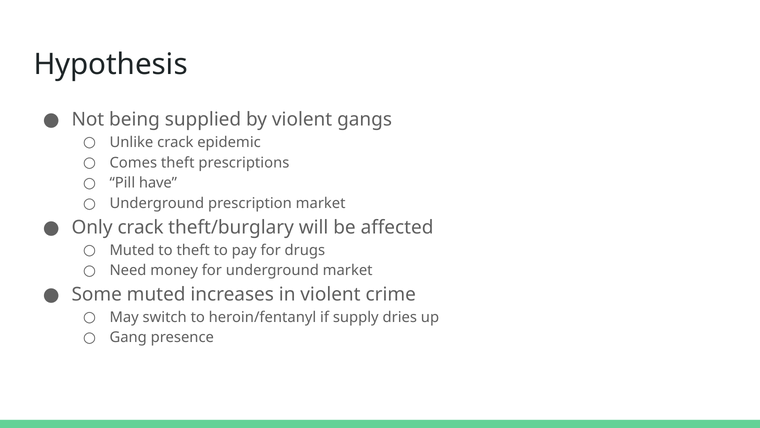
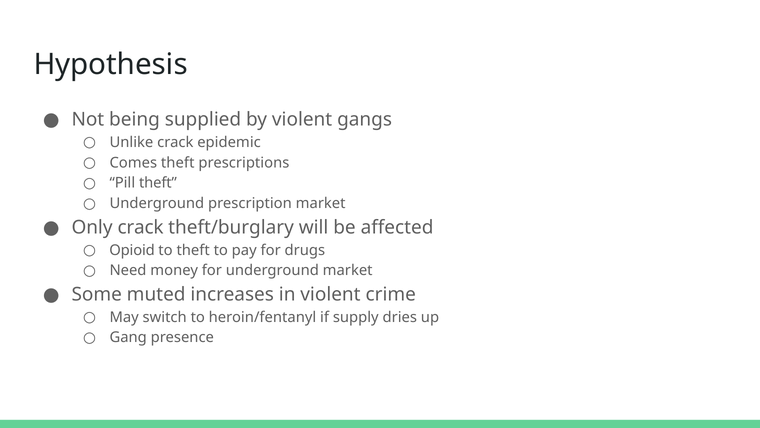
Pill have: have -> theft
Muted at (132, 250): Muted -> Opioid
